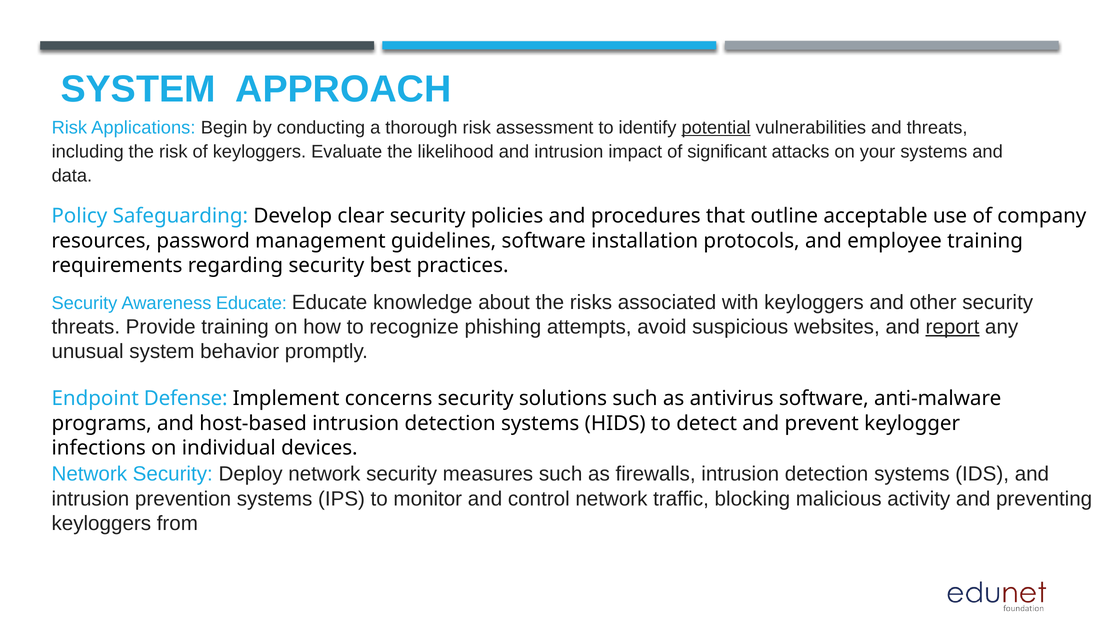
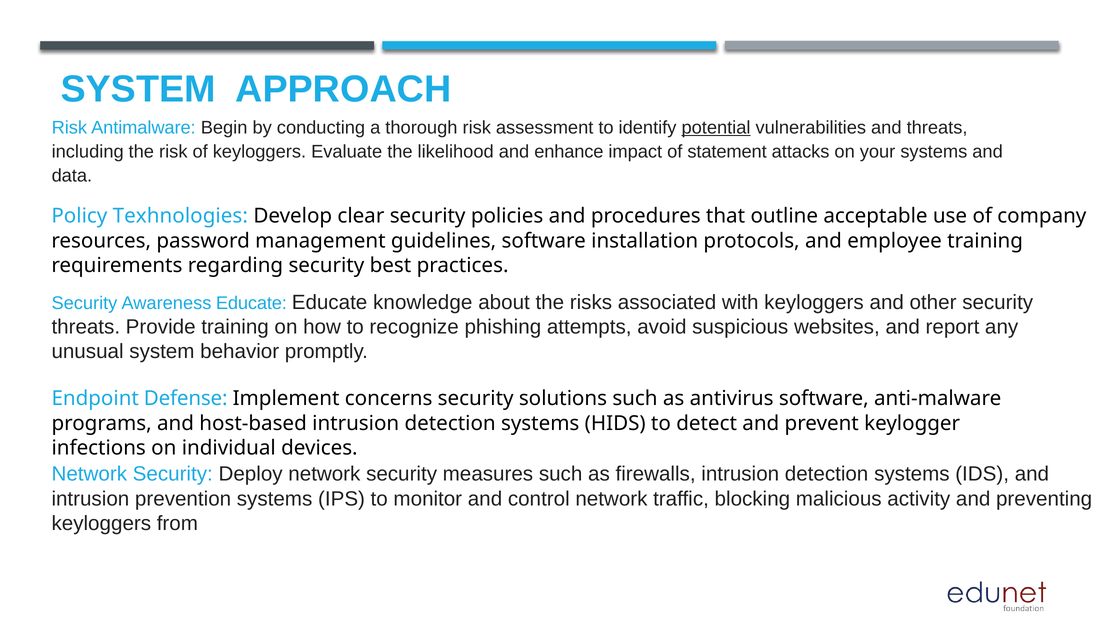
Applications: Applications -> Antimalware
likelihood and intrusion: intrusion -> enhance
significant: significant -> statement
Safeguarding: Safeguarding -> Texhnologies
report underline: present -> none
